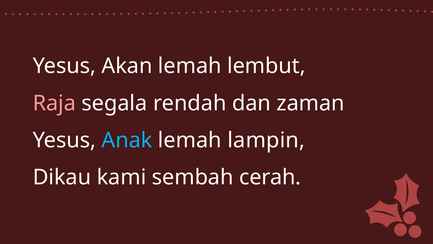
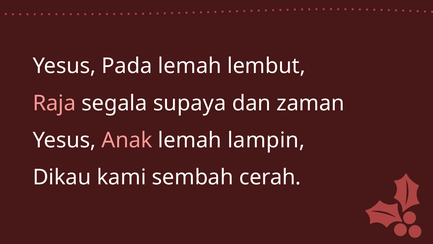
Akan: Akan -> Pada
rendah: rendah -> supaya
Anak colour: light blue -> pink
